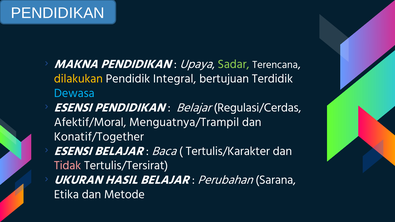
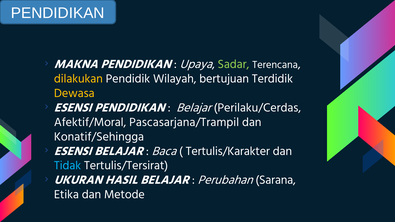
Integral: Integral -> Wilayah
Dewasa colour: light blue -> yellow
Regulasi/Cerdas: Regulasi/Cerdas -> Perilaku/Cerdas
Menguatnya/Trampil: Menguatnya/Trampil -> Pascasarjana/Trampil
Konatif/Together: Konatif/Together -> Konatif/Sehingga
Tidak colour: pink -> light blue
